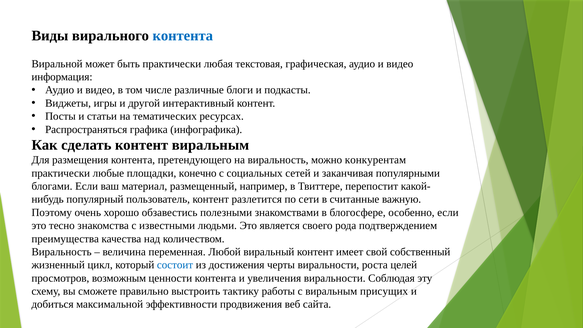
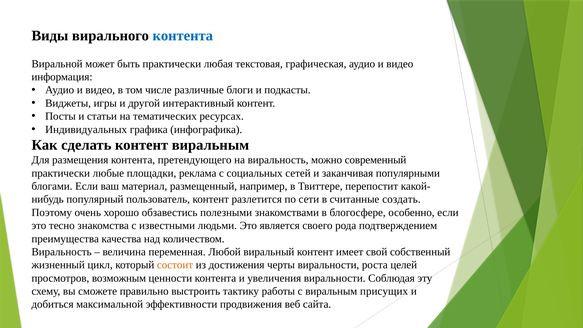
Распространяться: Распространяться -> Индивидуальных
конкурентам: конкурентам -> современный
конечно: конечно -> реклама
важную: важную -> создать
состоит colour: blue -> orange
